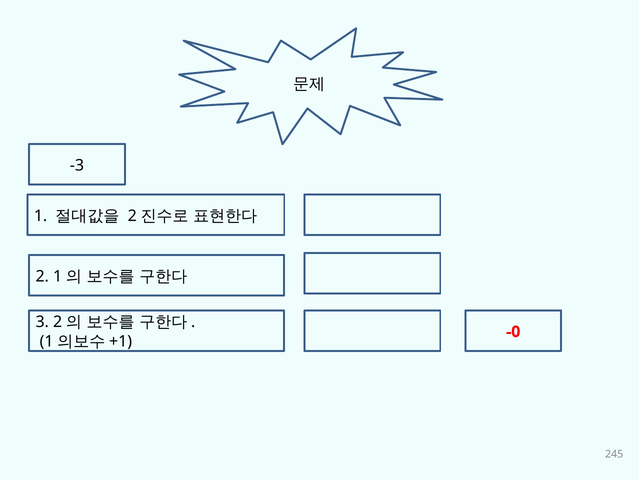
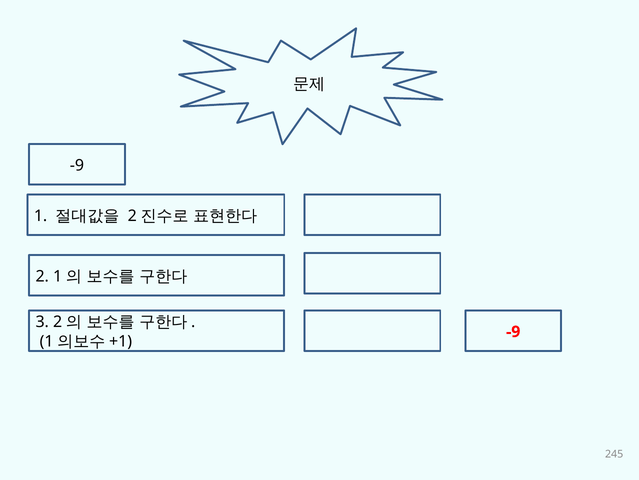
-3 at (77, 165): -3 -> -9
-0 at (513, 331): -0 -> -9
